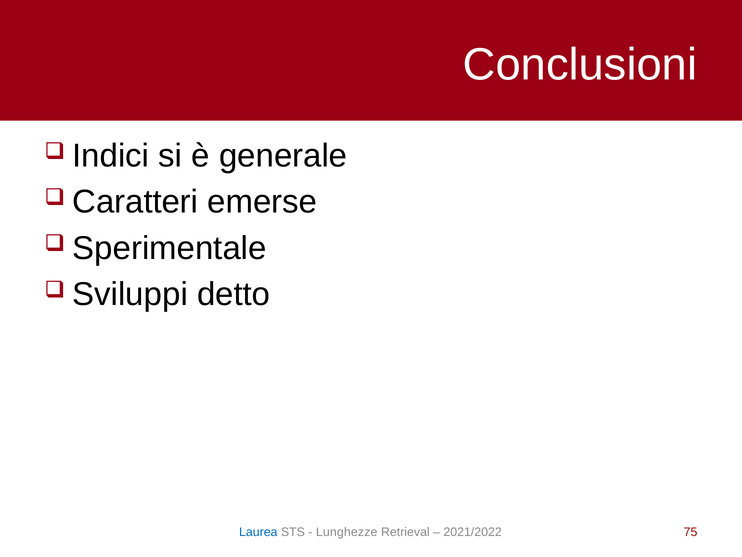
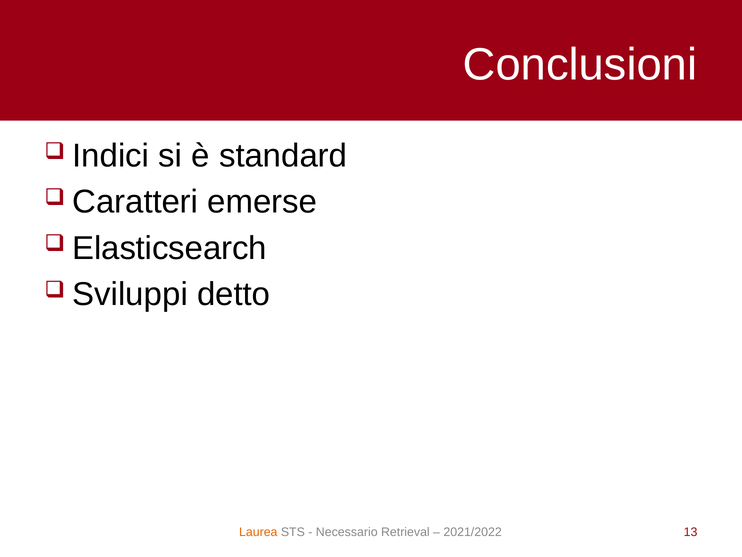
generale: generale -> standard
Sperimentale: Sperimentale -> Elasticsearch
Laurea colour: blue -> orange
Lunghezze: Lunghezze -> Necessario
75: 75 -> 13
